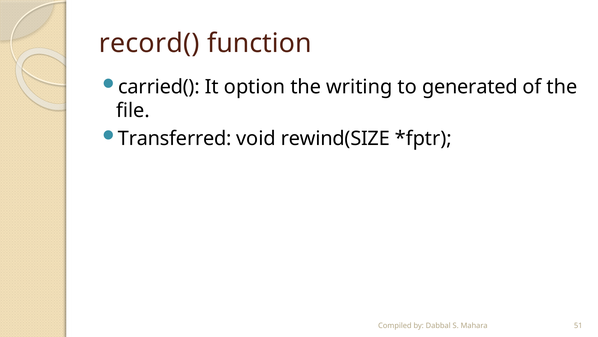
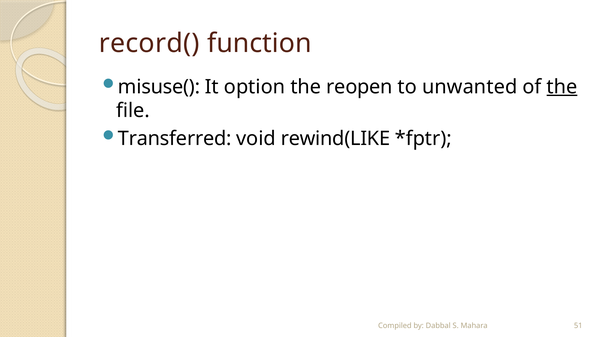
carried(: carried( -> misuse(
writing: writing -> reopen
generated: generated -> unwanted
the at (562, 87) underline: none -> present
rewind(SIZE: rewind(SIZE -> rewind(LIKE
